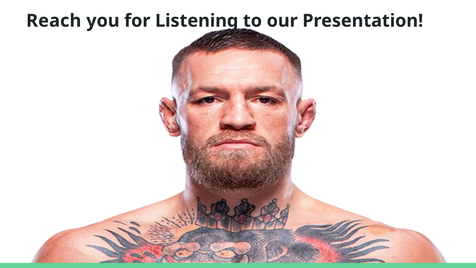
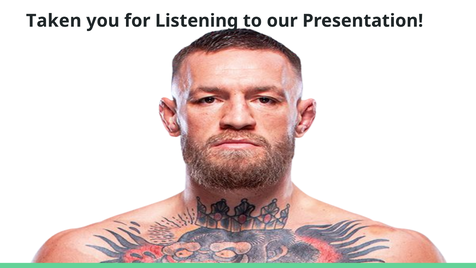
Reach: Reach -> Taken
